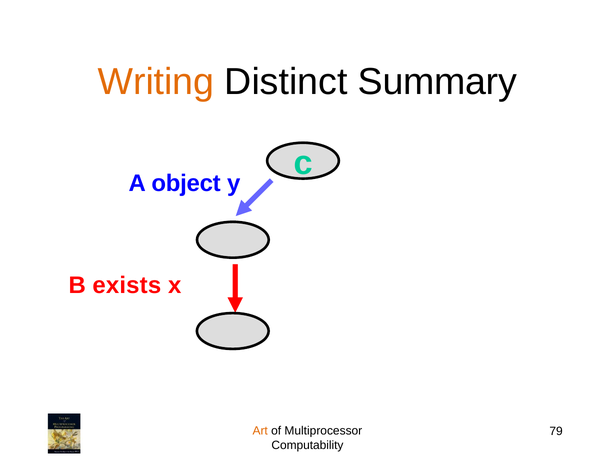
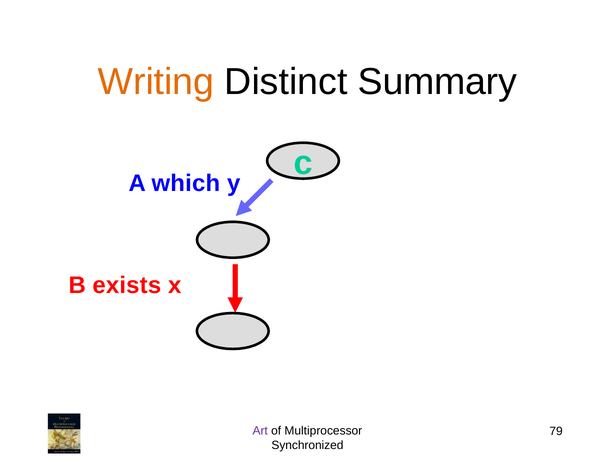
object: object -> which
Art colour: orange -> purple
Computability: Computability -> Synchronized
